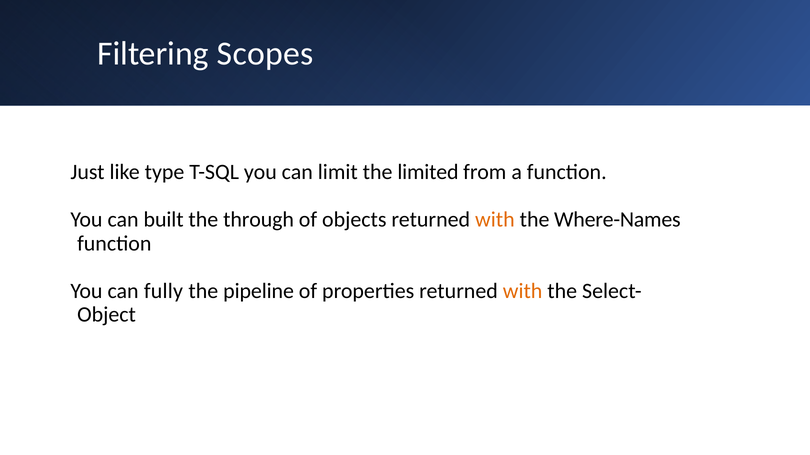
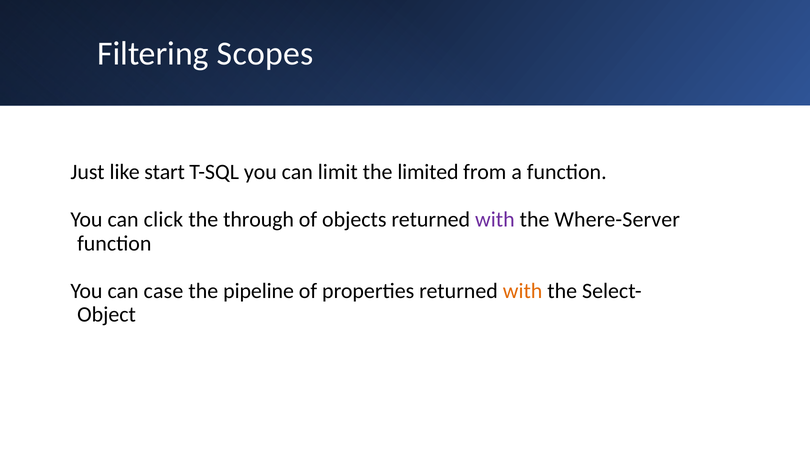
type: type -> start
built: built -> click
with at (495, 220) colour: orange -> purple
Where-Names: Where-Names -> Where-Server
fully: fully -> case
